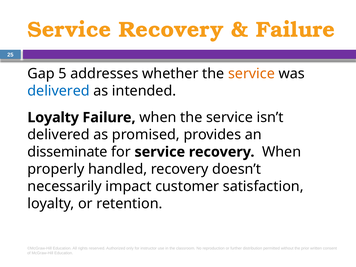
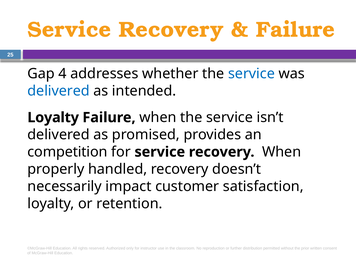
5: 5 -> 4
service at (251, 74) colour: orange -> blue
disseminate: disseminate -> competition
